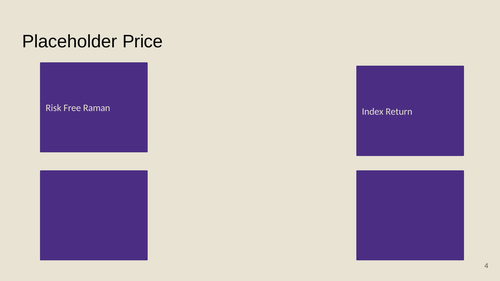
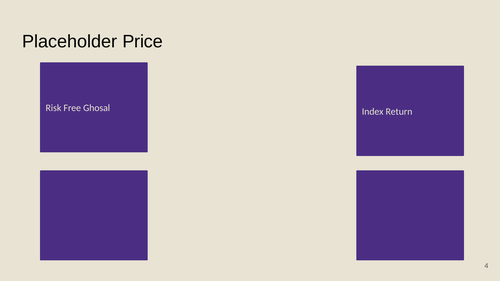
Raman: Raman -> Ghosal
